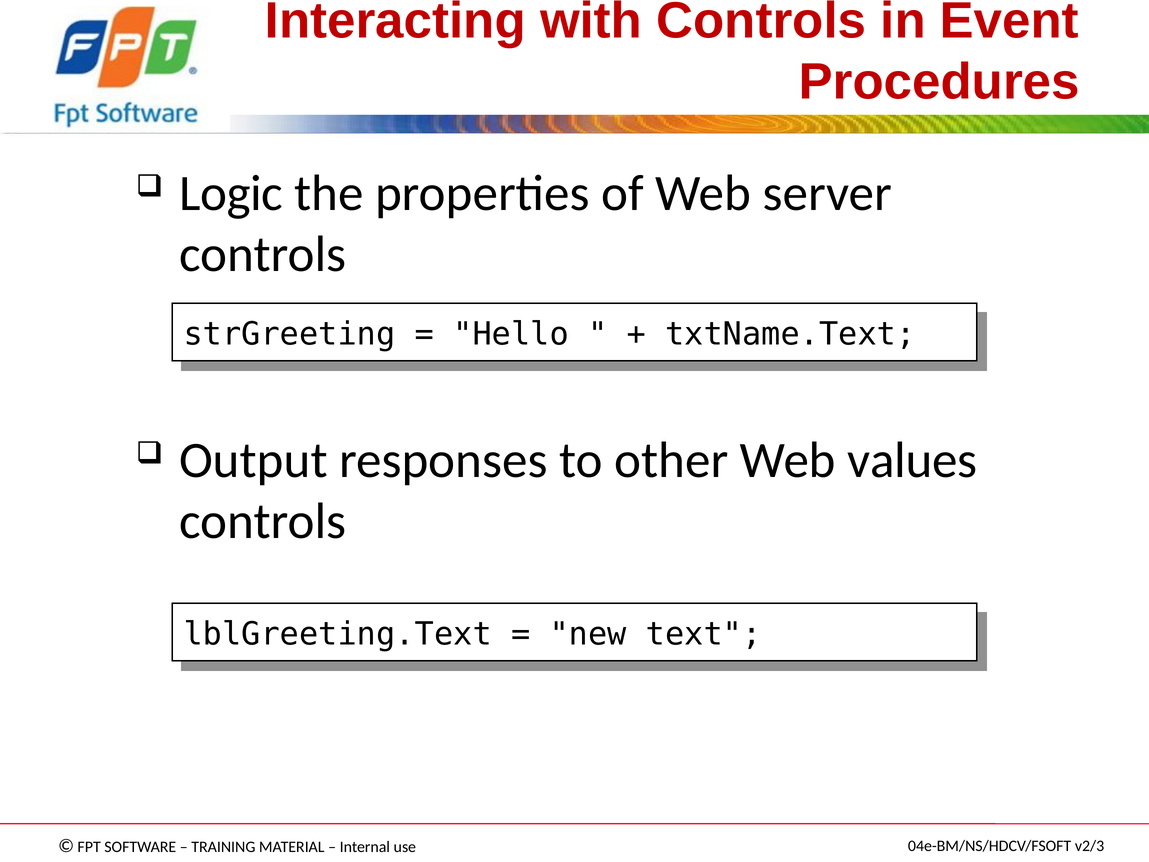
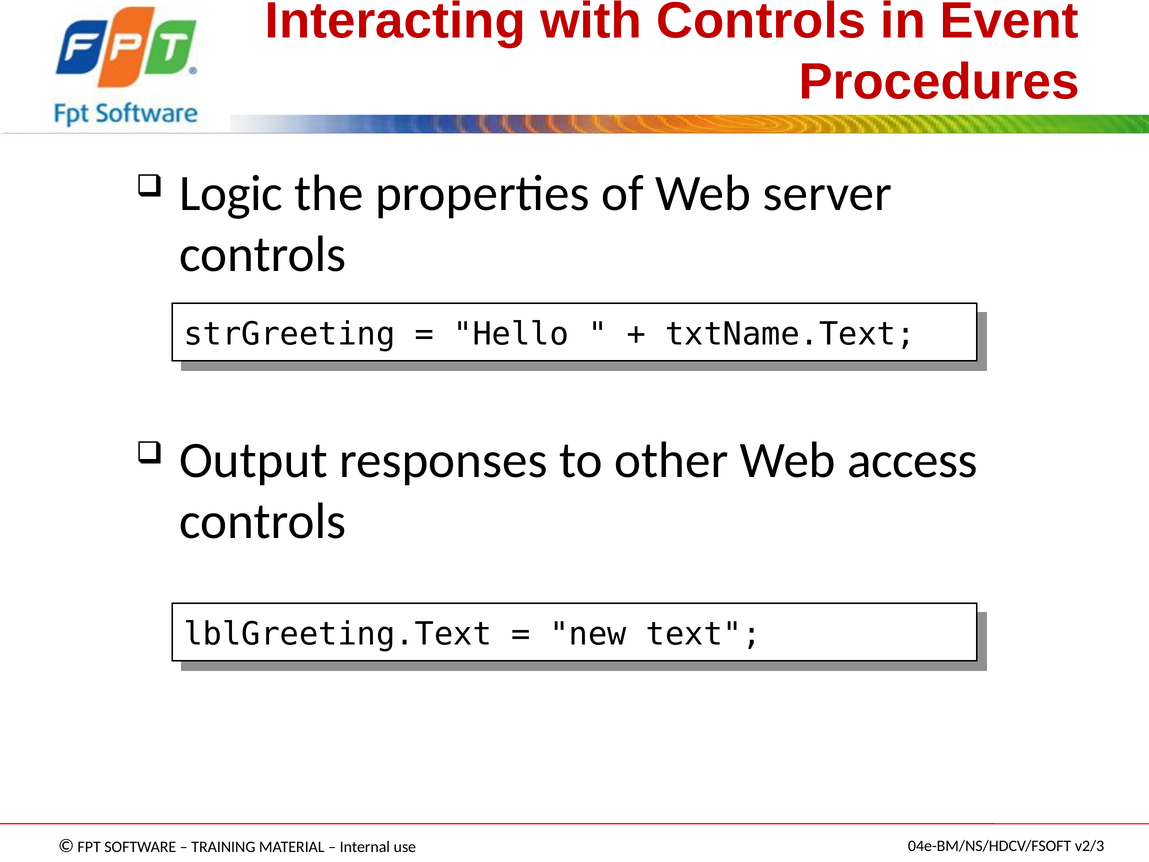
values: values -> access
